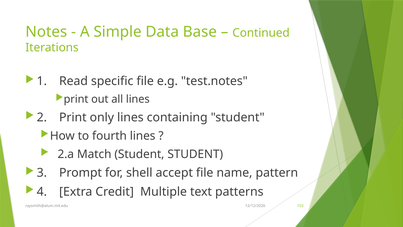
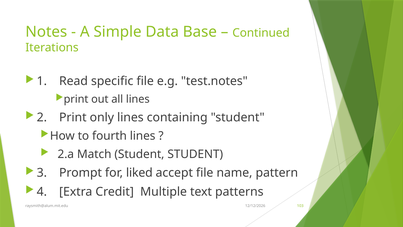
shell: shell -> liked
